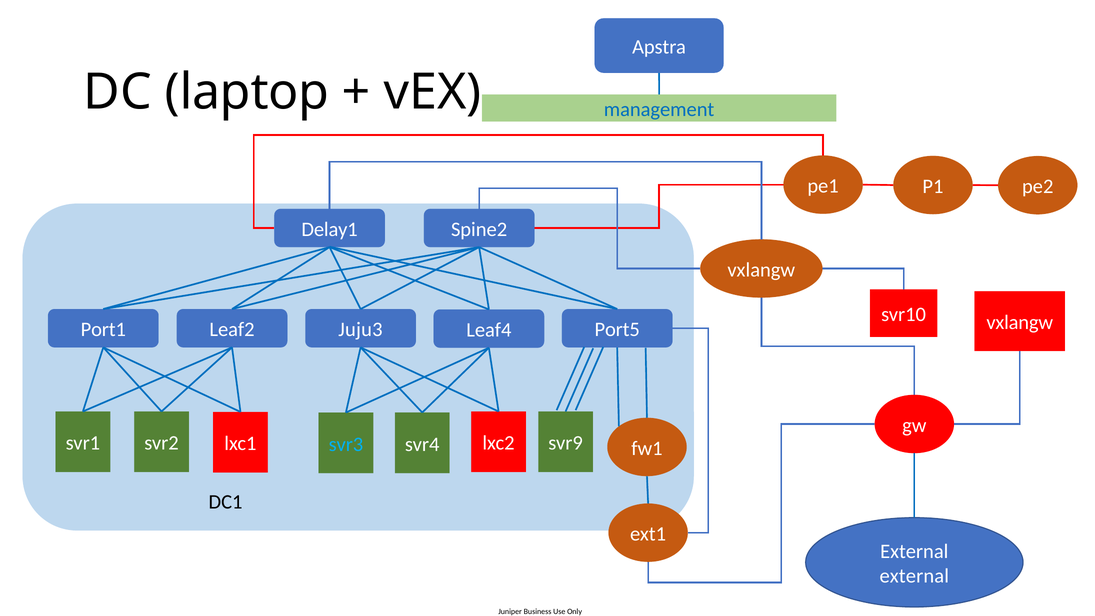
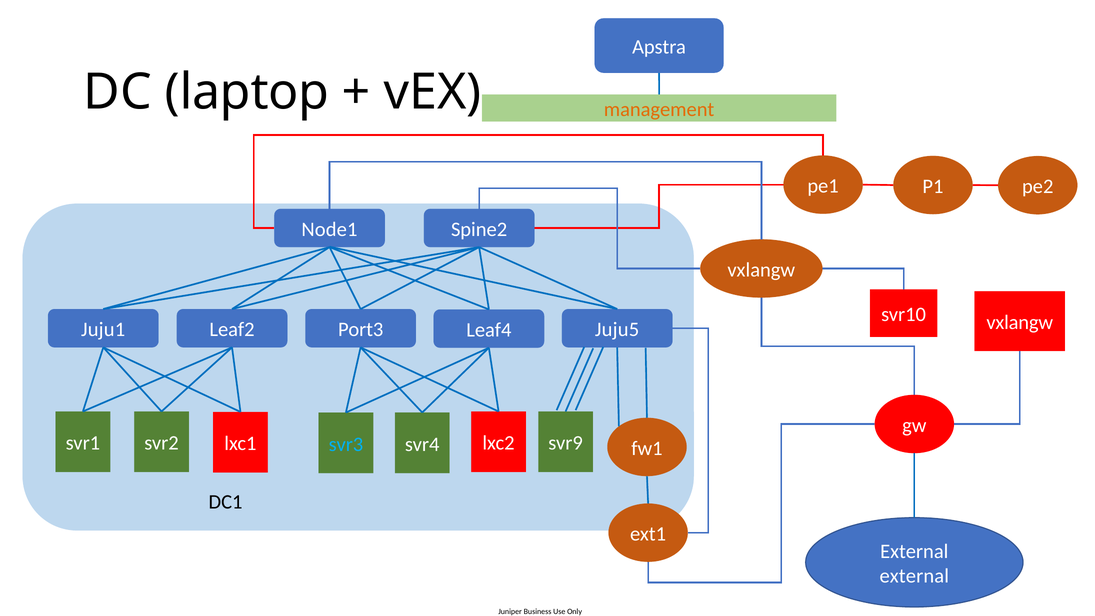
management colour: blue -> orange
Delay1: Delay1 -> Node1
Port1: Port1 -> Juju1
Juju3: Juju3 -> Port3
Port5: Port5 -> Juju5
